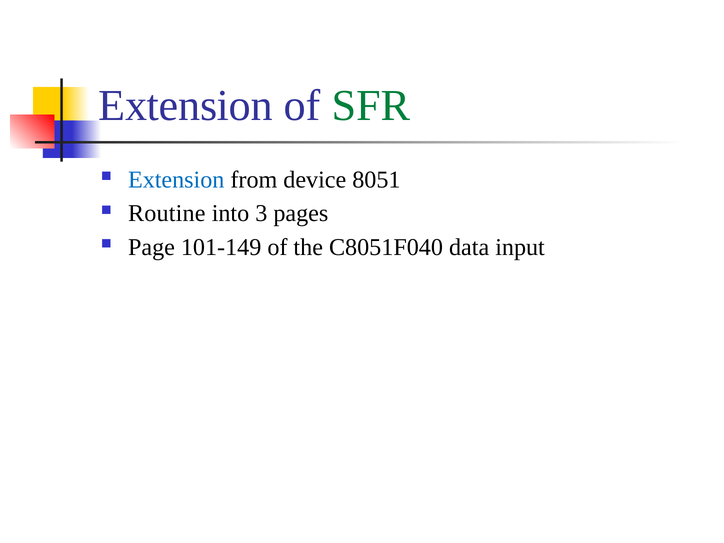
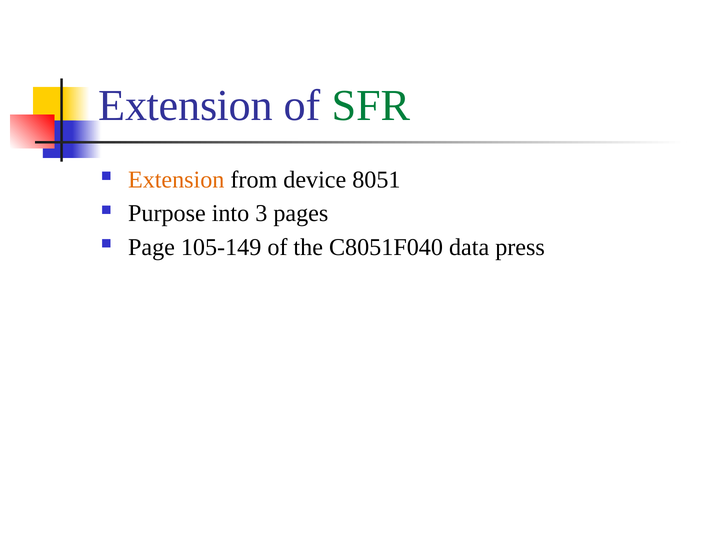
Extension at (176, 180) colour: blue -> orange
Routine: Routine -> Purpose
101-149: 101-149 -> 105-149
input: input -> press
